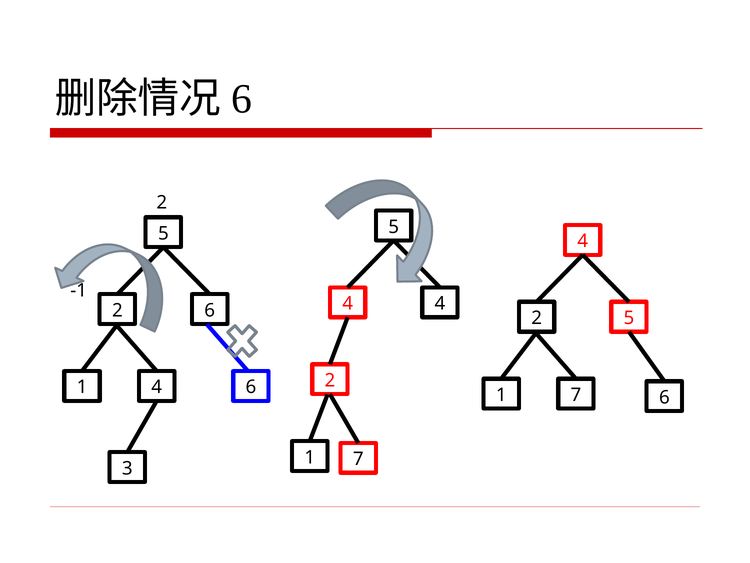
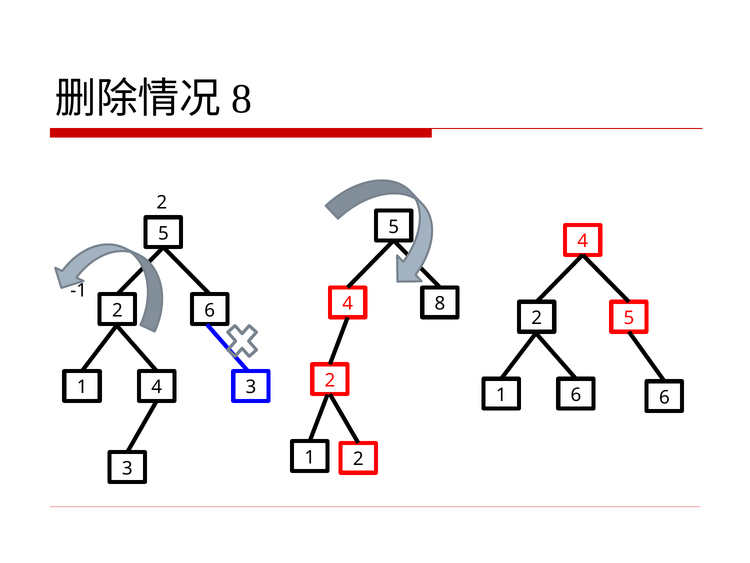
6 at (242, 99): 6 -> 8
4 at (440, 303): 4 -> 8
6 at (251, 387): 6 -> 3
7 at (576, 395): 7 -> 6
7 at (358, 459): 7 -> 2
